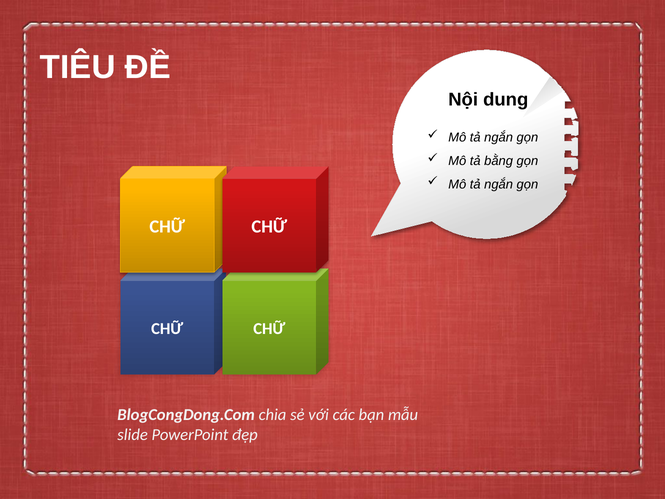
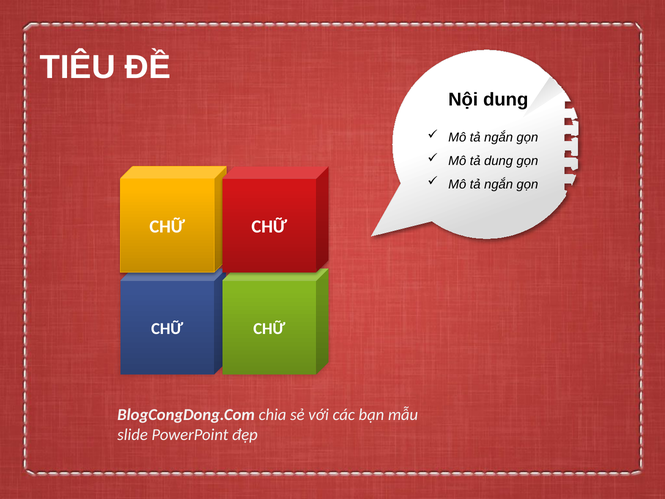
tả bằng: bằng -> dung
